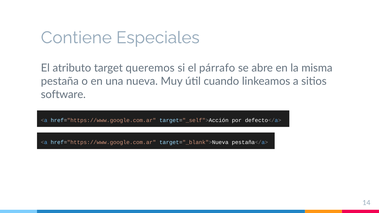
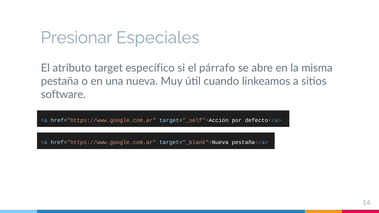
Contiene: Contiene -> Presionar
queremos: queremos -> específico
